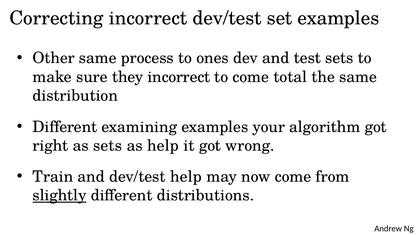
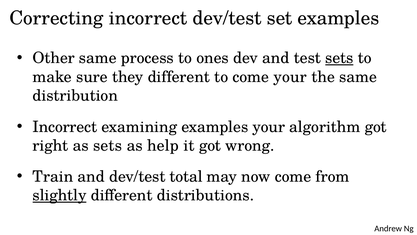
sets at (339, 58) underline: none -> present
they incorrect: incorrect -> different
come total: total -> your
Different at (65, 127): Different -> Incorrect
dev/test help: help -> total
